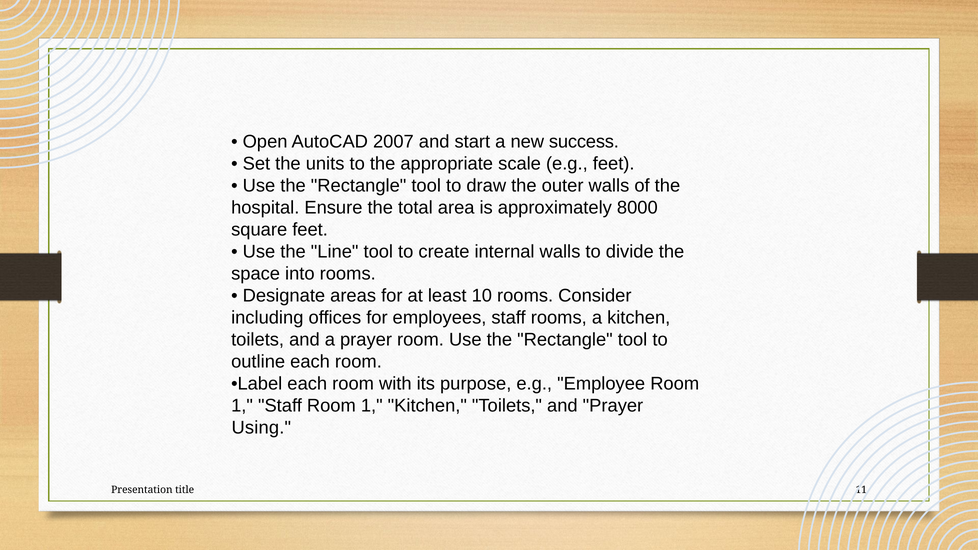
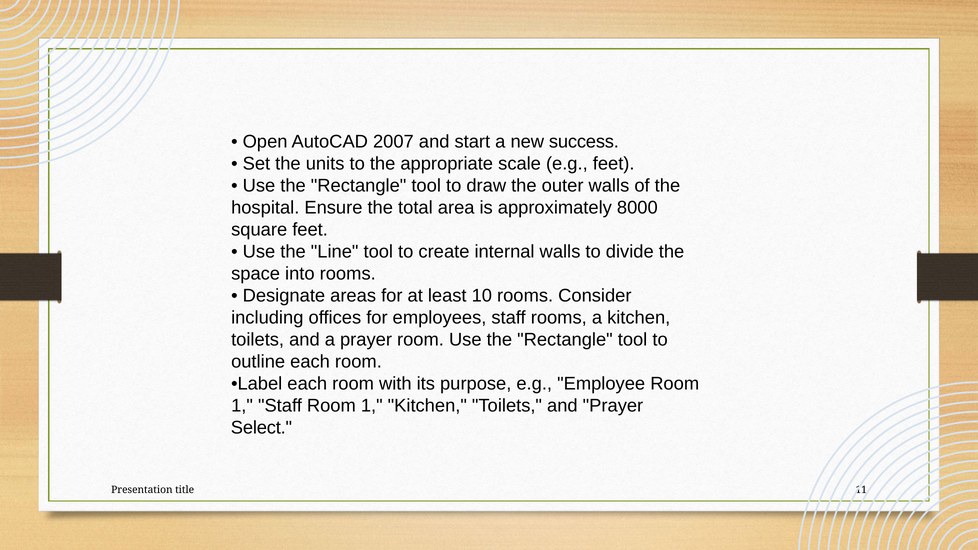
Using: Using -> Select
